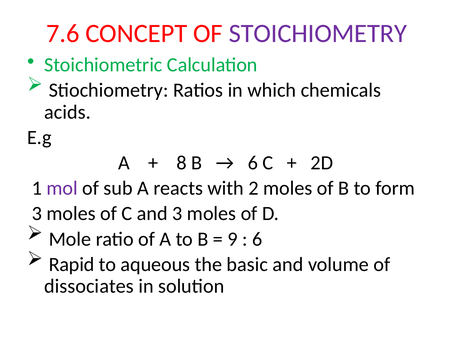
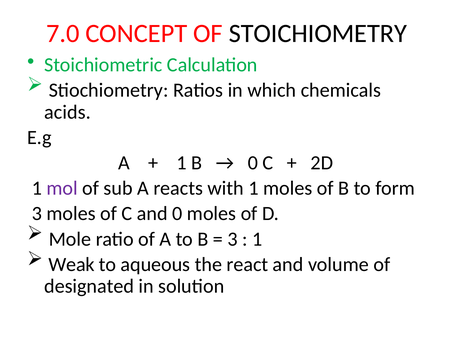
7.6: 7.6 -> 7.0
STOICHIOMETRY colour: purple -> black
8 at (181, 163): 8 -> 1
6 at (253, 163): 6 -> 0
with 2: 2 -> 1
and 3: 3 -> 0
9 at (233, 239): 9 -> 3
6 at (257, 239): 6 -> 1
Rapid: Rapid -> Weak
basic: basic -> react
dissociates: dissociates -> designated
